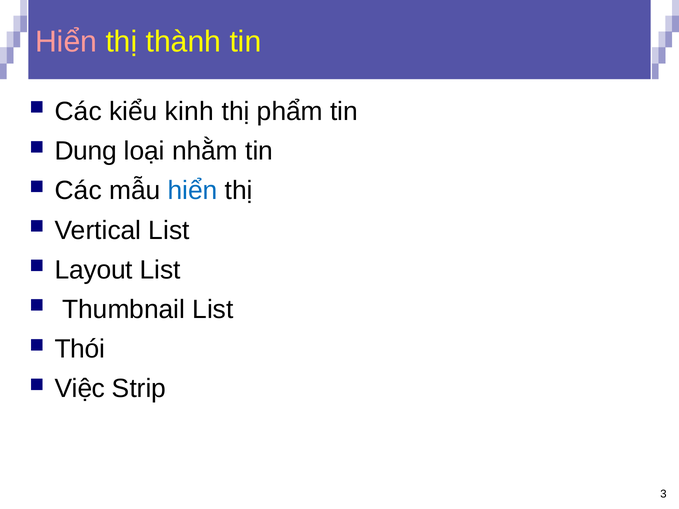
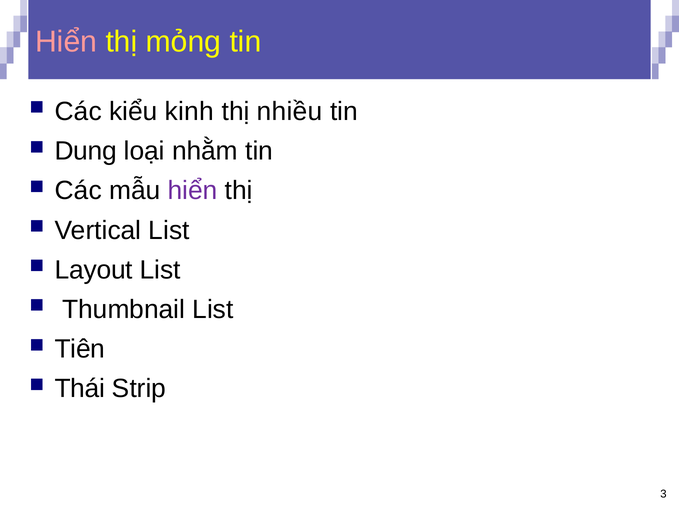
thành: thành -> mỏng
phẩm: phẩm -> nhiều
hiển at (193, 191) colour: blue -> purple
Thói: Thói -> Tiên
Việc: Việc -> Thái
